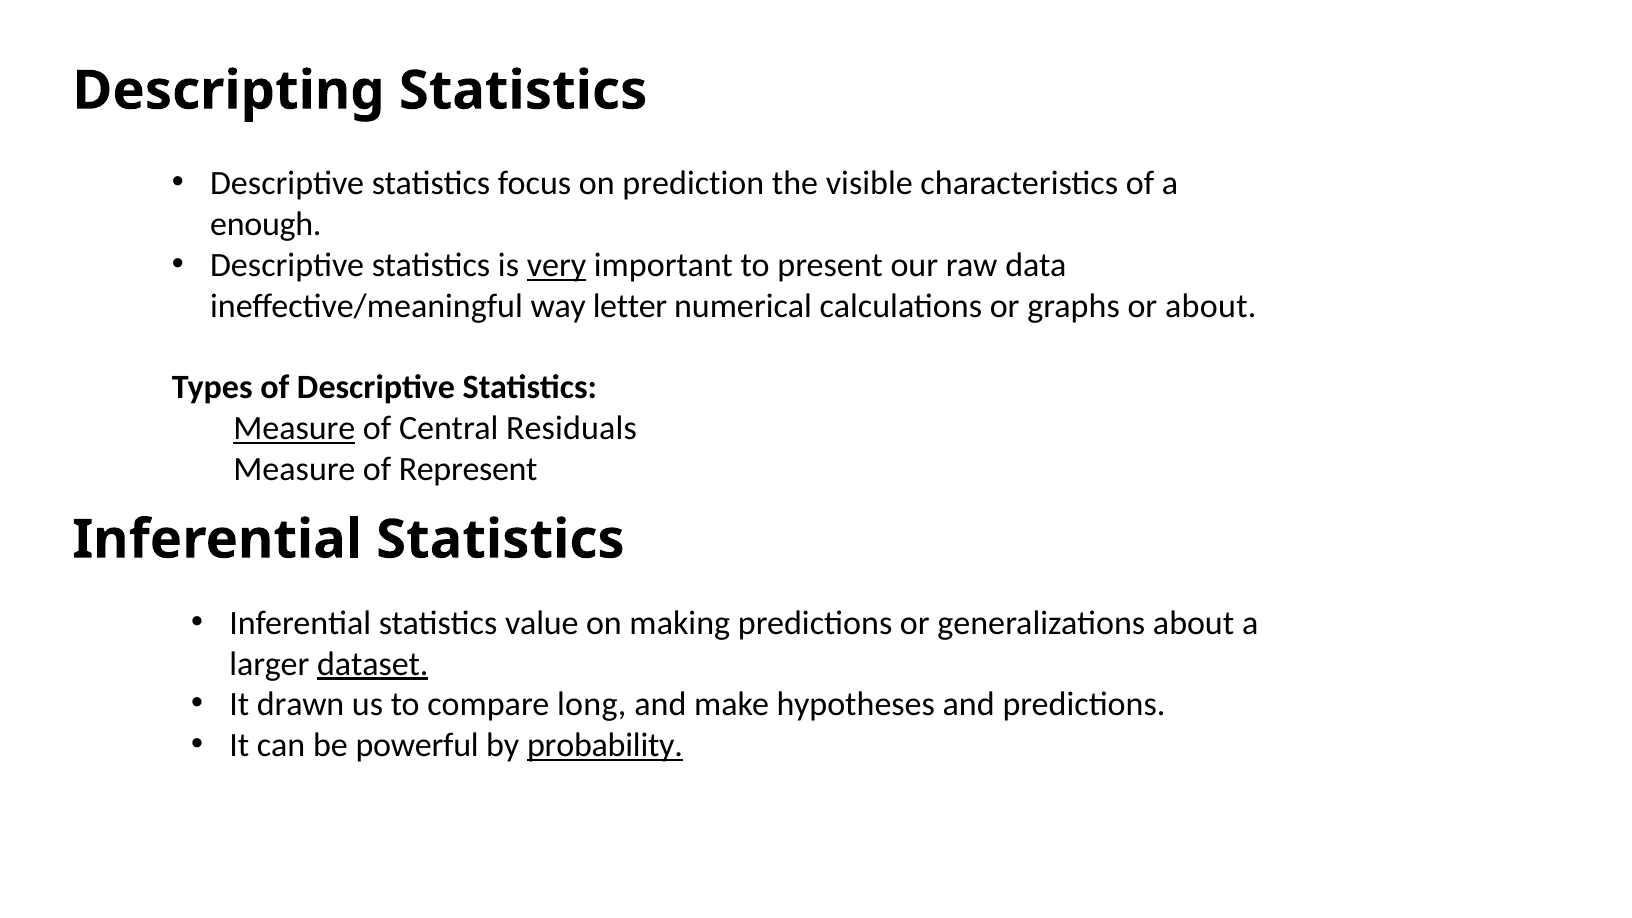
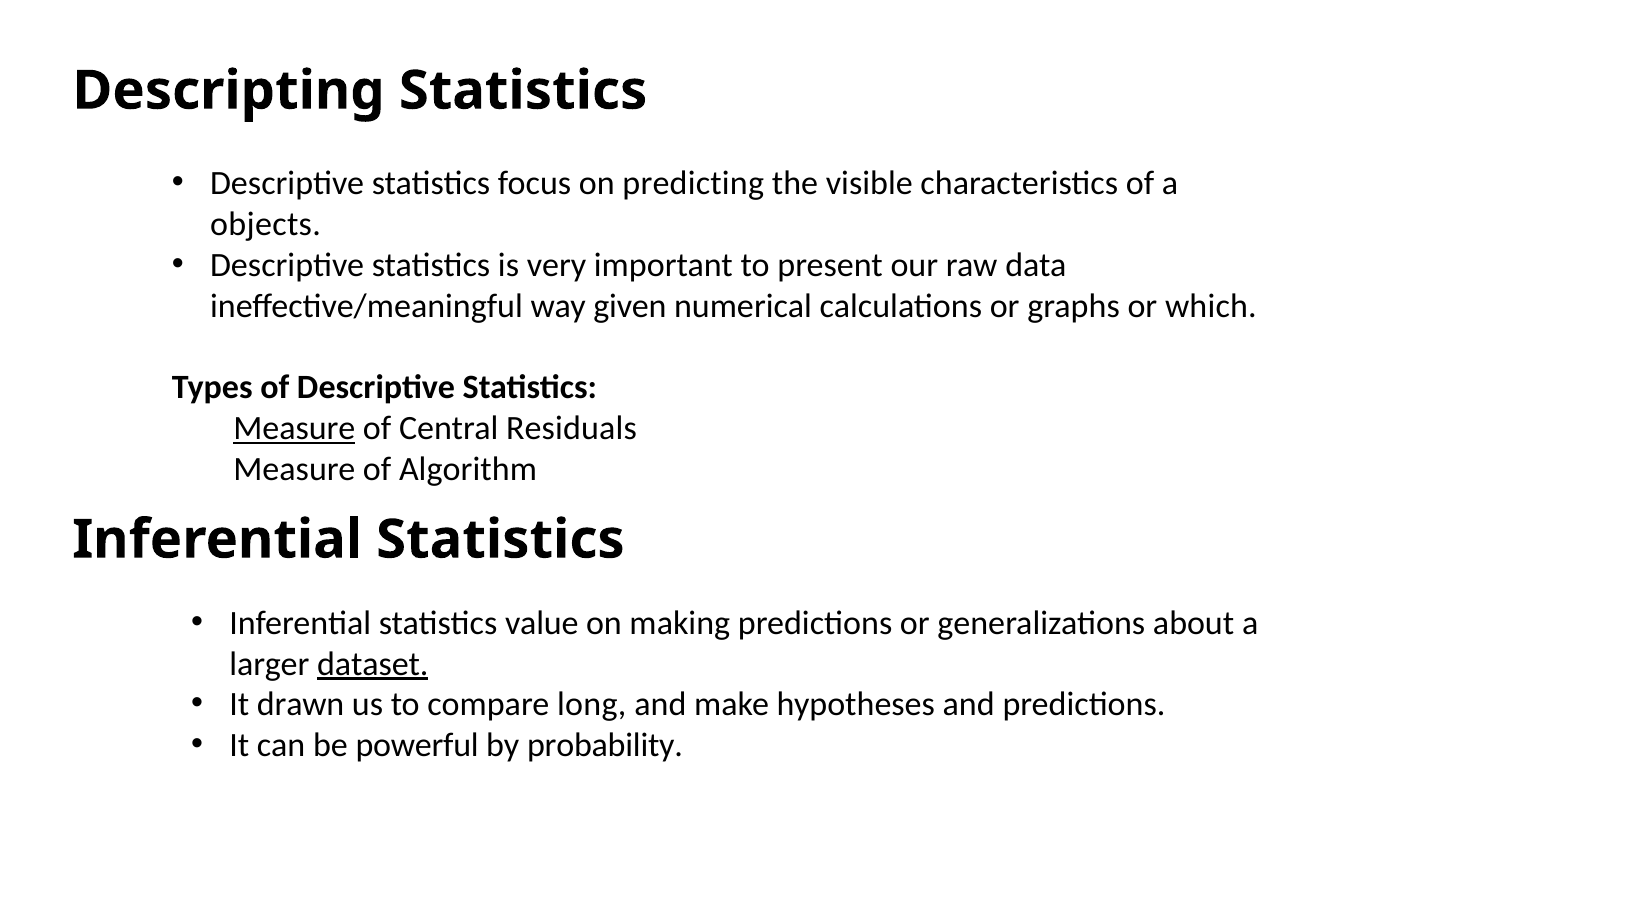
prediction: prediction -> predicting
enough: enough -> objects
very underline: present -> none
letter: letter -> given
or about: about -> which
Represent: Represent -> Algorithm
probability underline: present -> none
